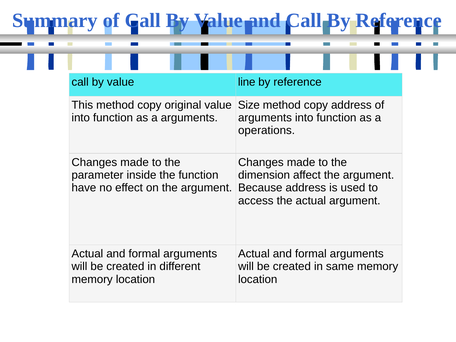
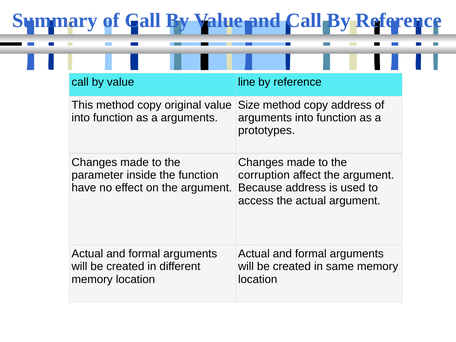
operations: operations -> prototypes
dimension: dimension -> corruption
